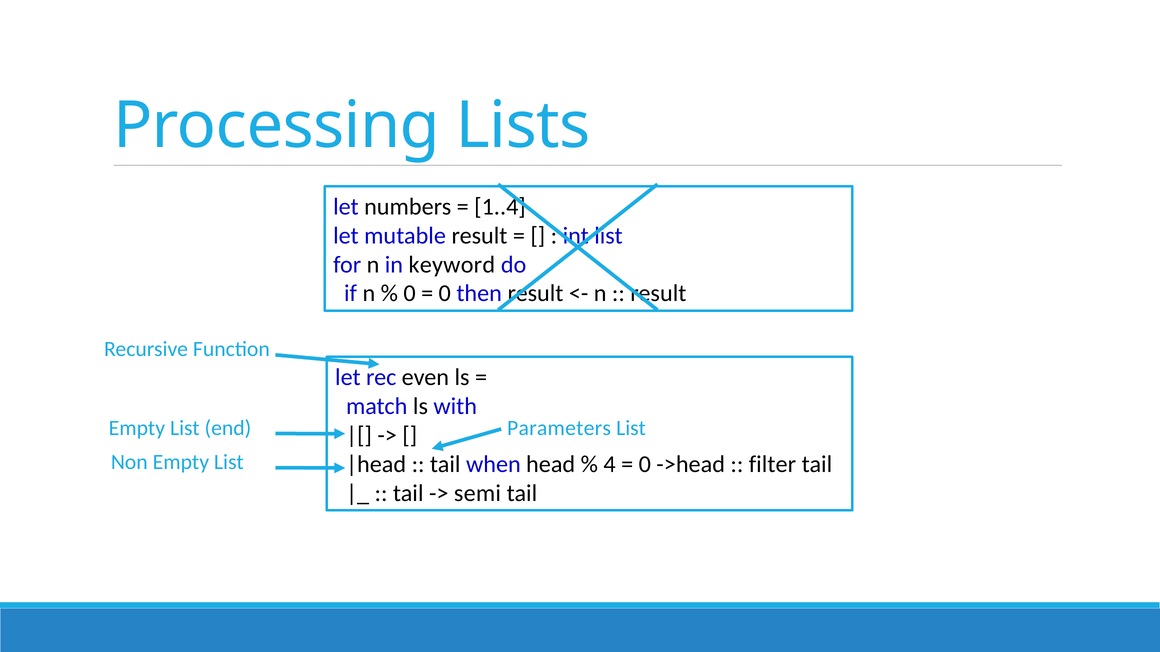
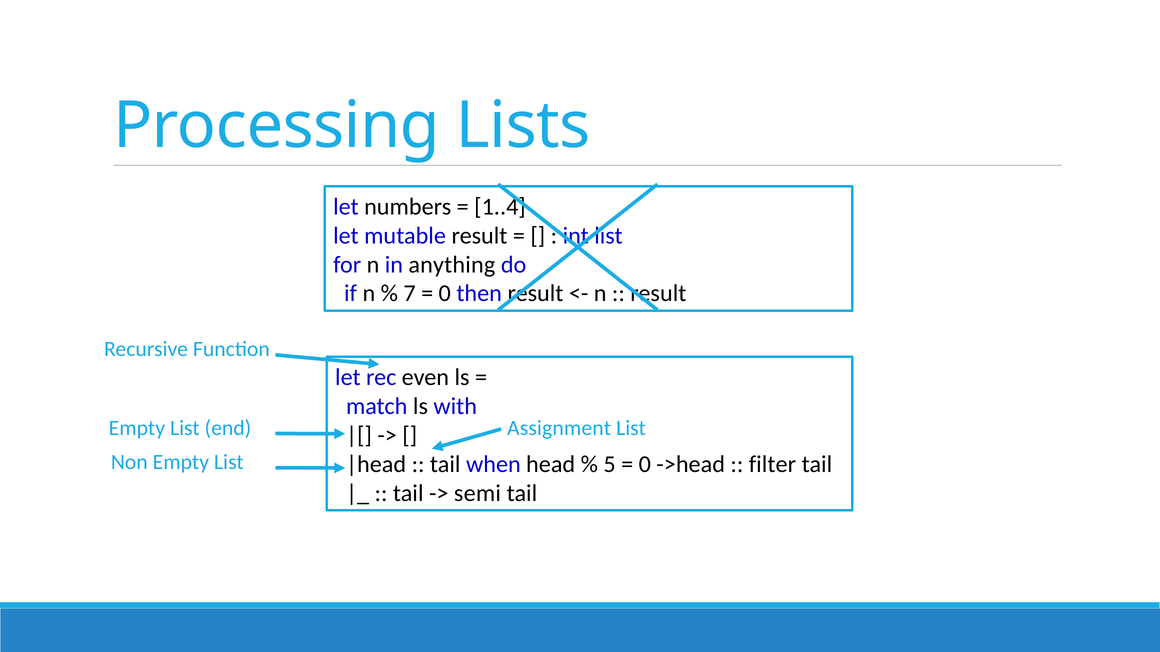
keyword: keyword -> anything
0 at (410, 294): 0 -> 7
Parameters: Parameters -> Assignment
4: 4 -> 5
